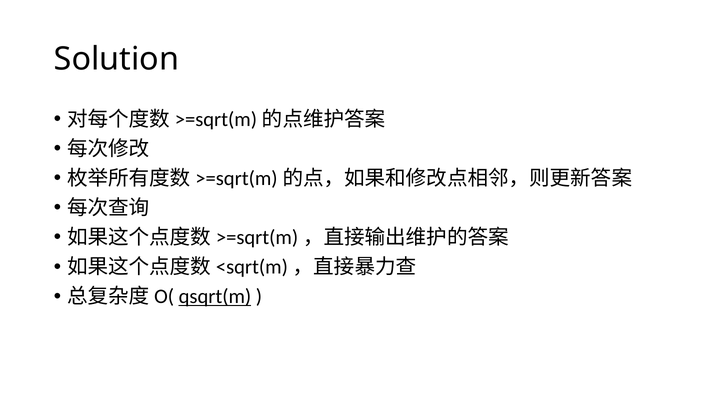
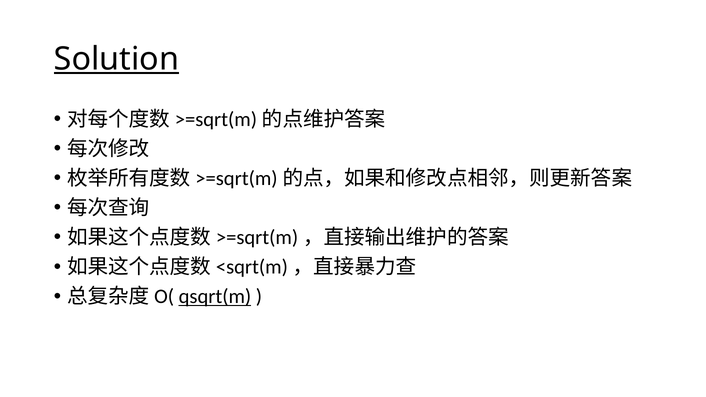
Solution underline: none -> present
